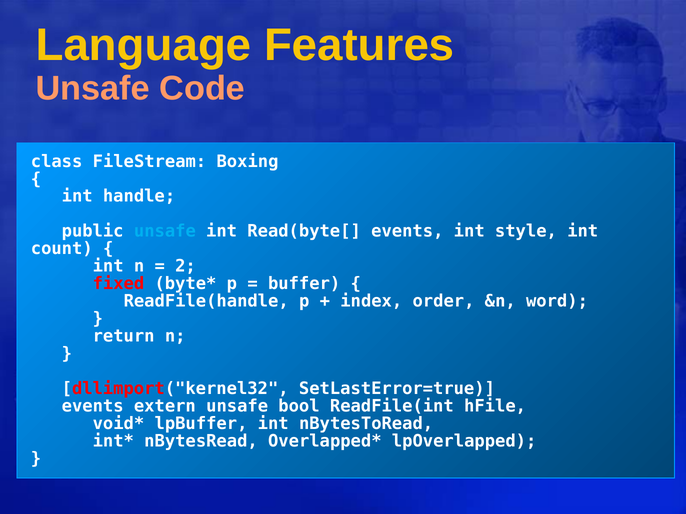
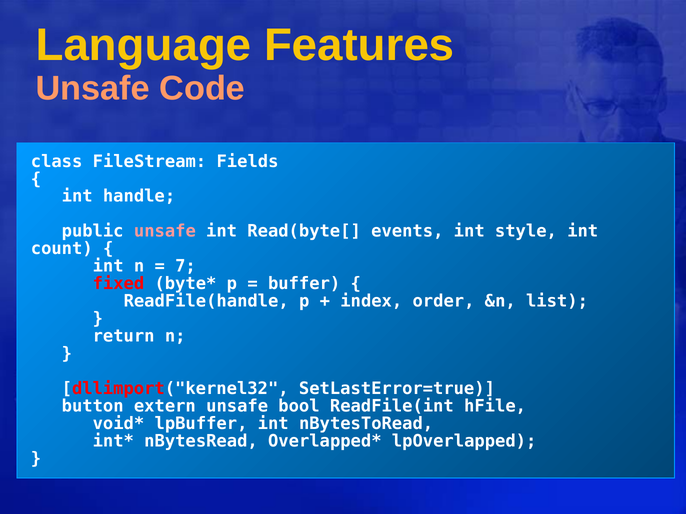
Boxing: Boxing -> Fields
unsafe at (165, 231) colour: light blue -> pink
2: 2 -> 7
word: word -> list
events at (93, 406): events -> button
